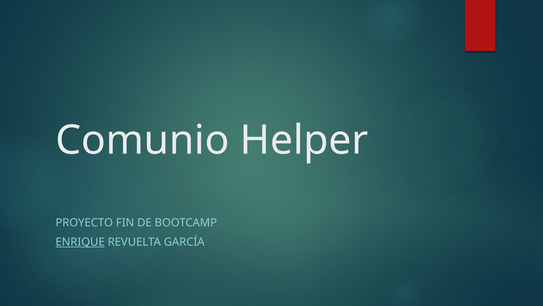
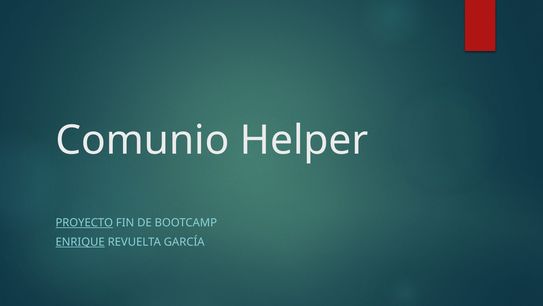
PROYECTO underline: none -> present
